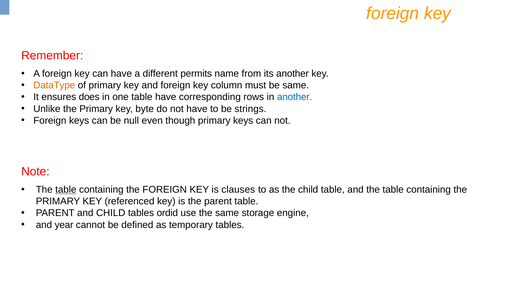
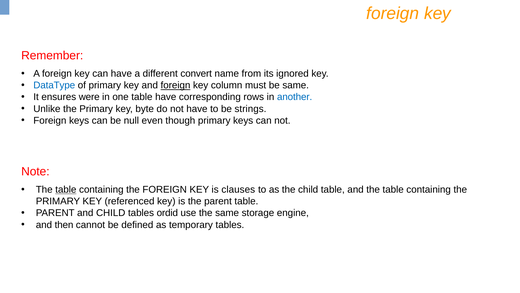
permits: permits -> convert
its another: another -> ignored
DataType colour: orange -> blue
foreign at (176, 85) underline: none -> present
does: does -> were
year: year -> then
